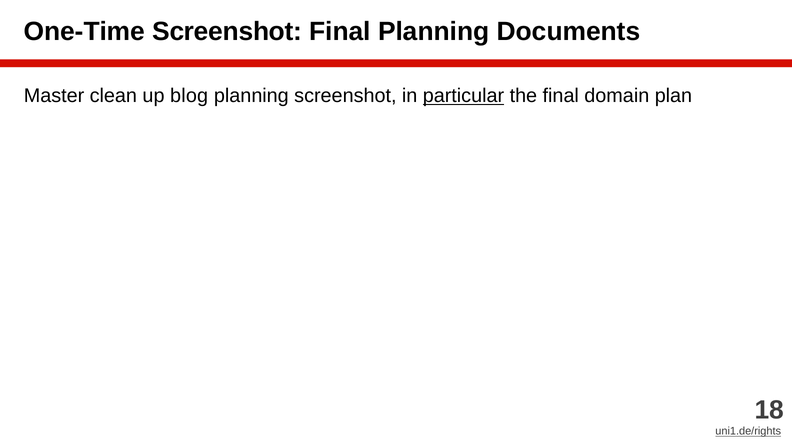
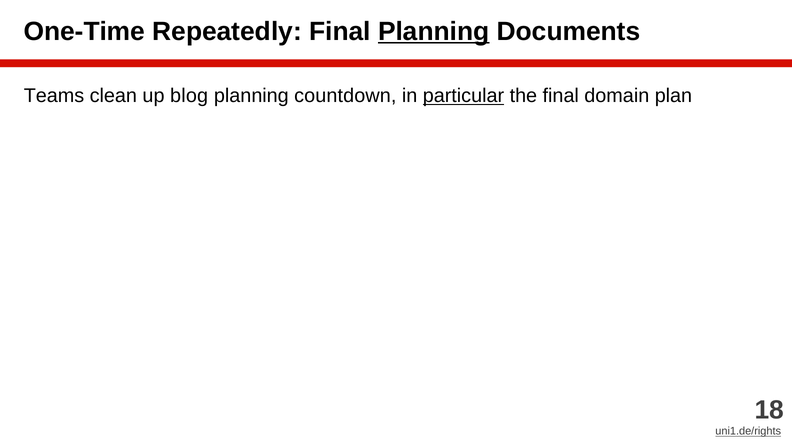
One-Time Screenshot: Screenshot -> Repeatedly
Planning at (434, 32) underline: none -> present
Master: Master -> Teams
planning screenshot: screenshot -> countdown
